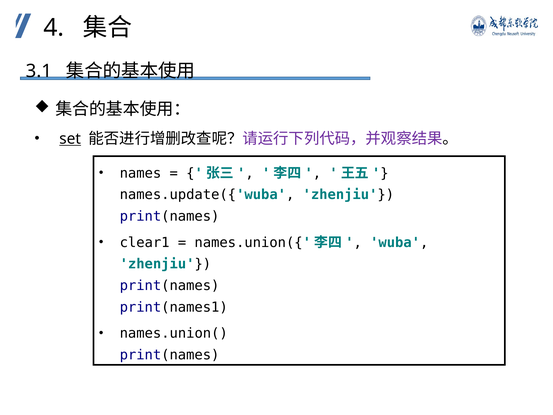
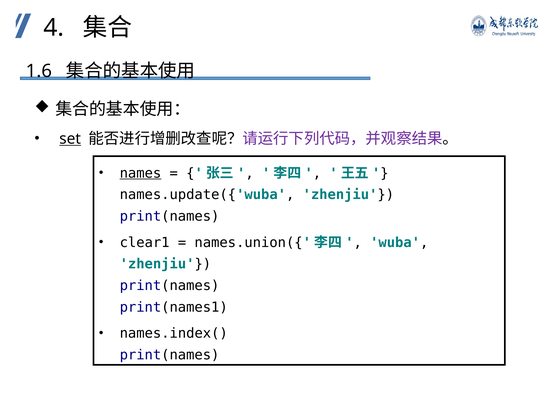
3.1: 3.1 -> 1.6
names underline: none -> present
names.union(: names.union( -> names.index(
